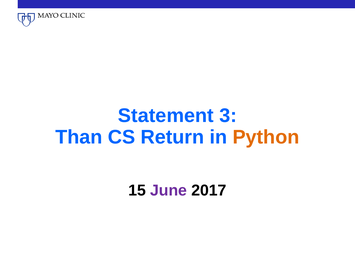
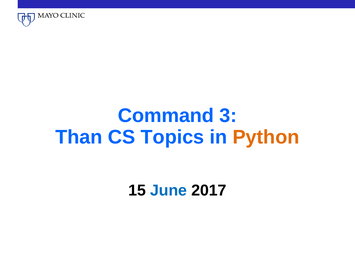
Statement: Statement -> Command
Return: Return -> Topics
June colour: purple -> blue
